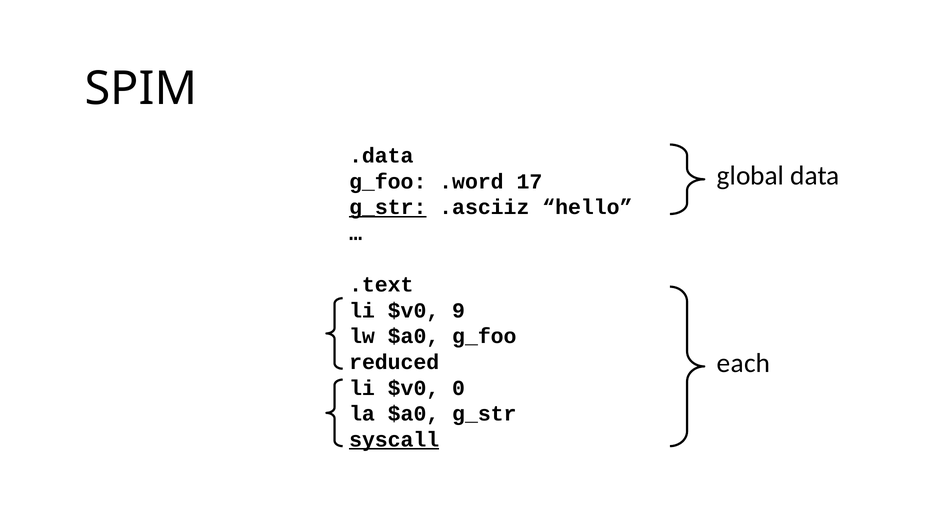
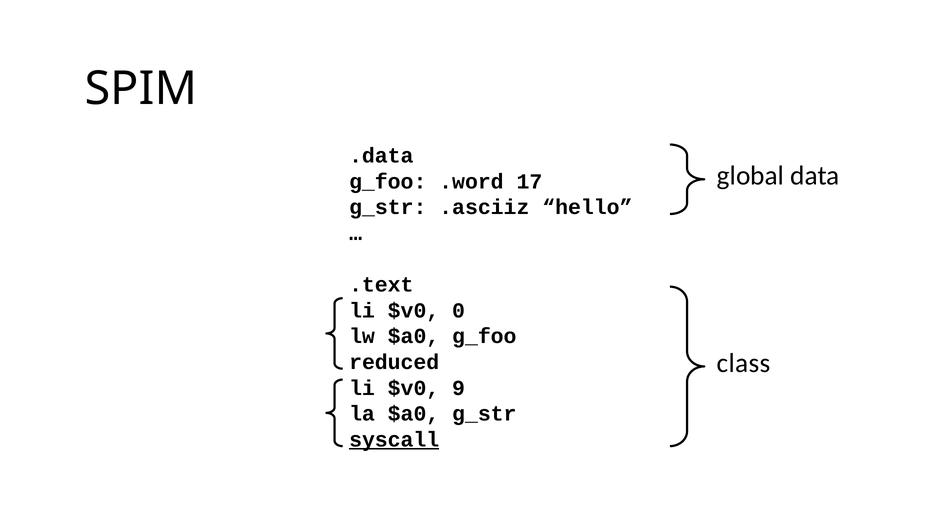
g_str at (388, 207) underline: present -> none
9: 9 -> 0
each: each -> class
0: 0 -> 9
